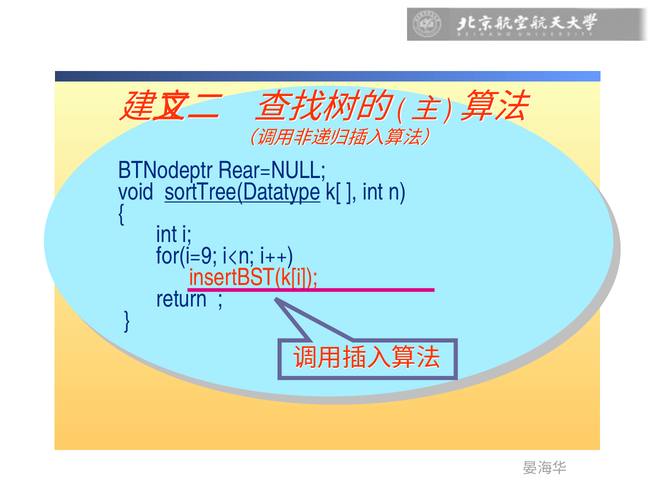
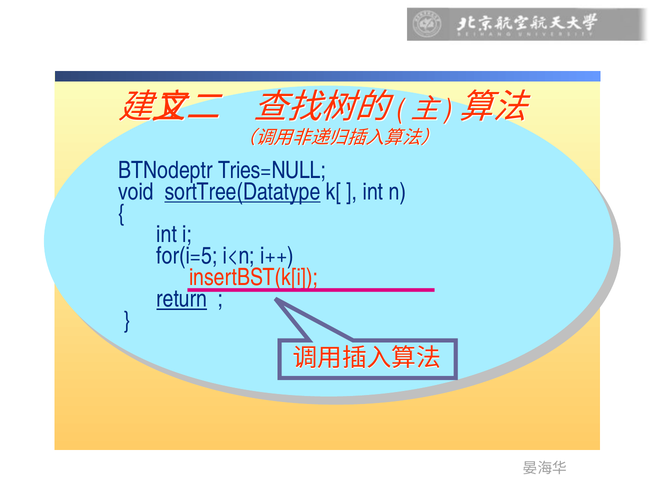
Rear=NULL: Rear=NULL -> Tries=NULL
for(i=9: for(i=9 -> for(i=5
return underline: none -> present
